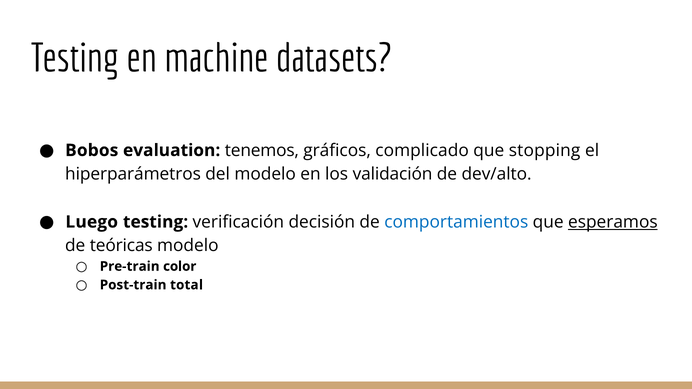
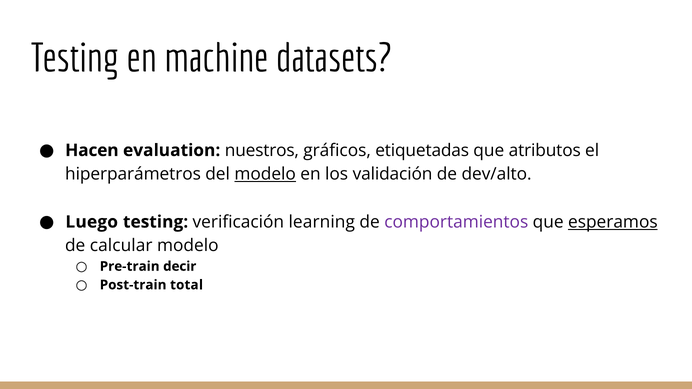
Bobos: Bobos -> Hacen
tenemos: tenemos -> nuestros
complicado: complicado -> etiquetadas
stopping: stopping -> atributos
modelo at (265, 174) underline: none -> present
decisión: decisión -> learning
comportamientos colour: blue -> purple
teóricas: teóricas -> calcular
color: color -> decir
